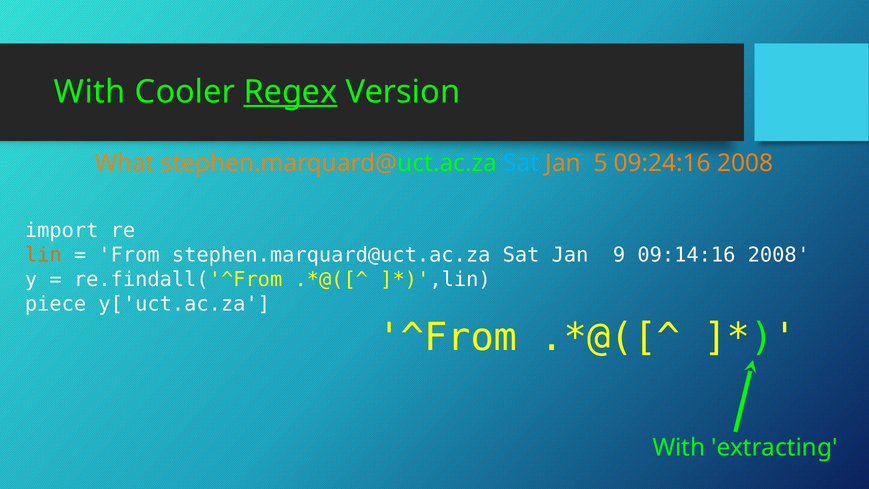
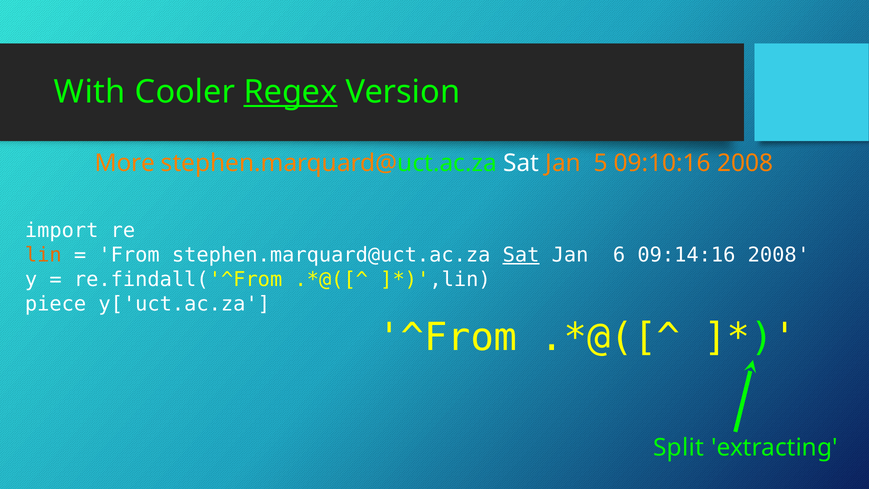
What: What -> More
Sat at (521, 163) colour: light blue -> white
09:24:16: 09:24:16 -> 09:10:16
Sat at (521, 255) underline: none -> present
9: 9 -> 6
With at (679, 447): With -> Split
